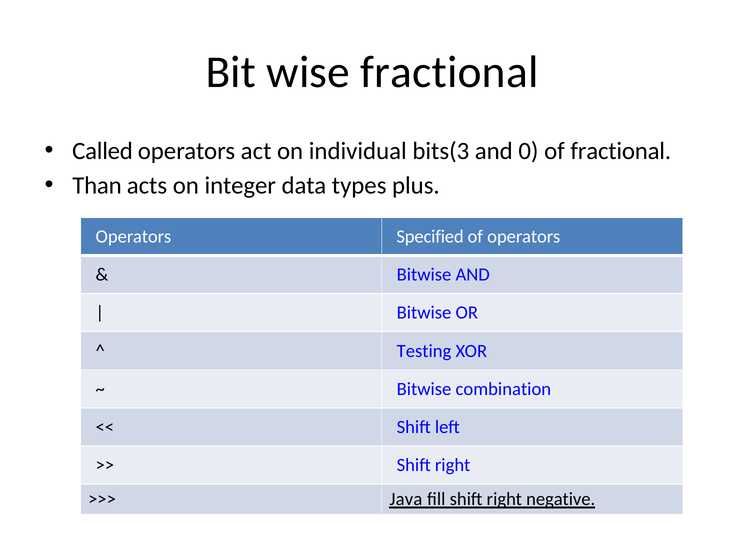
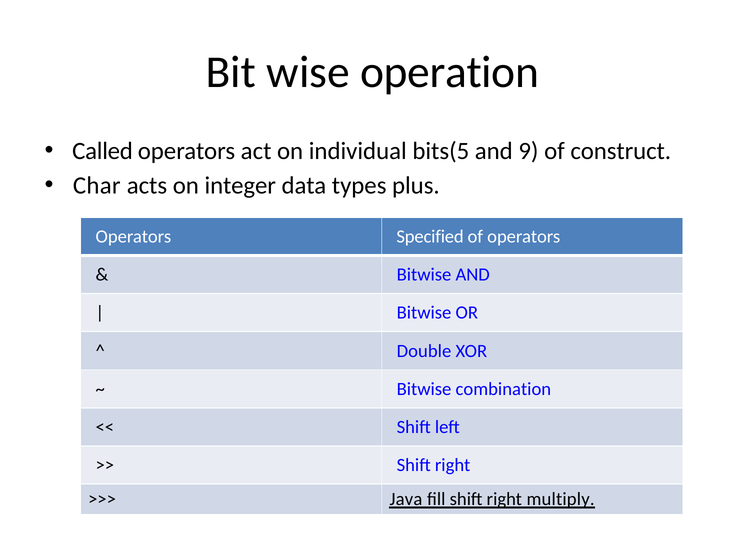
wise fractional: fractional -> operation
bits(3: bits(3 -> bits(5
0: 0 -> 9
of fractional: fractional -> construct
Than: Than -> Char
Testing: Testing -> Double
negative: negative -> multiply
